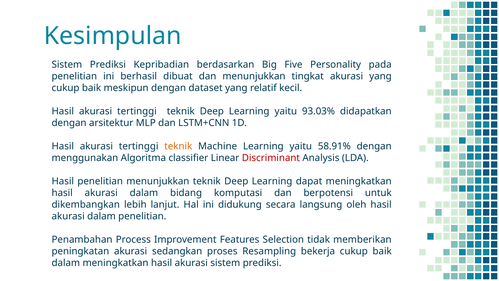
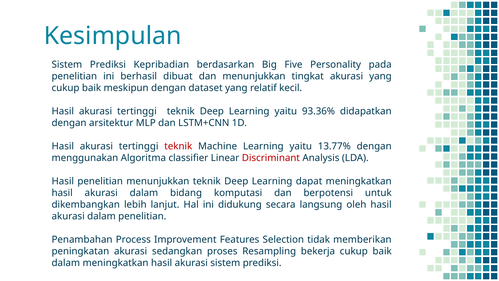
93.03%: 93.03% -> 93.36%
teknik at (178, 146) colour: orange -> red
58.91%: 58.91% -> 13.77%
